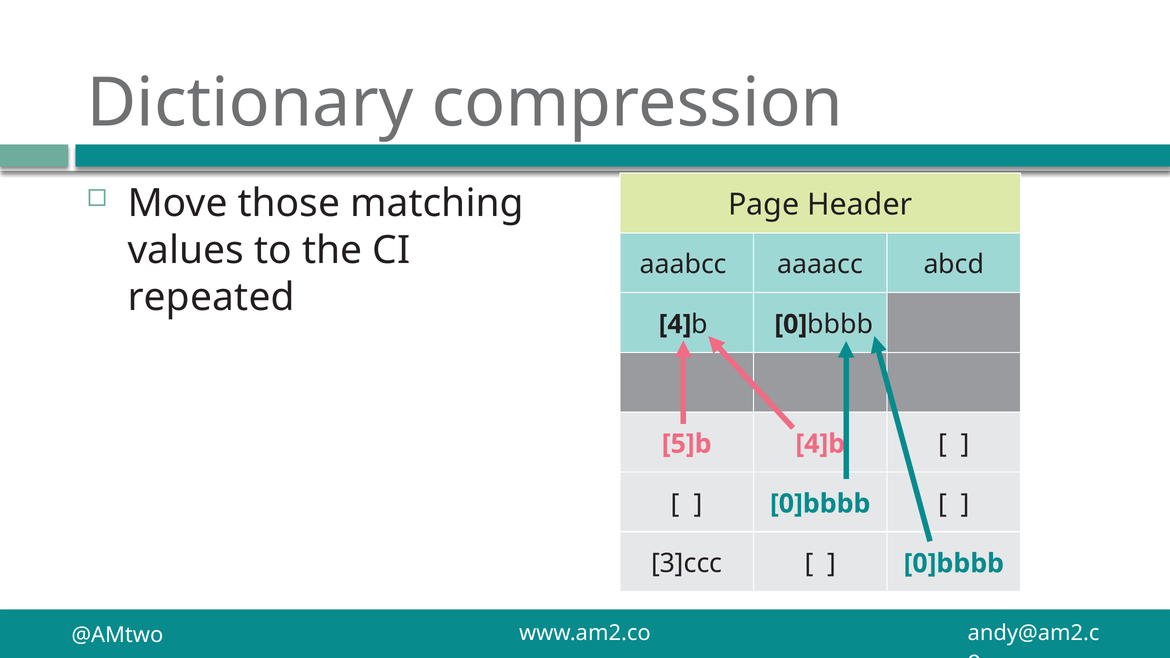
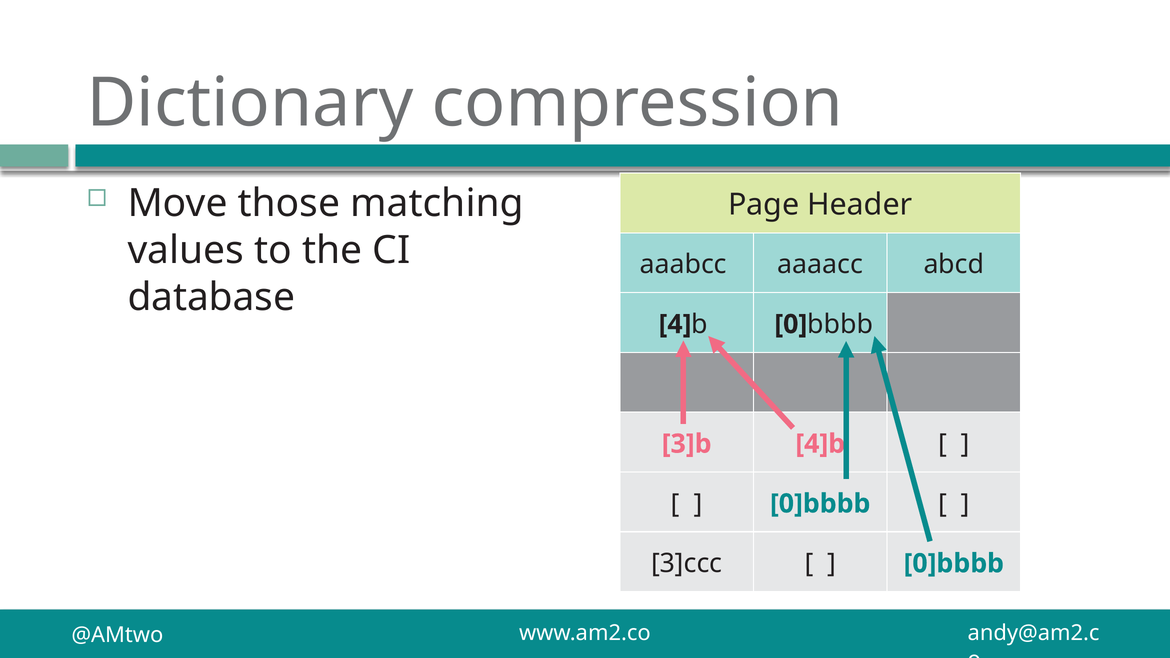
repeated: repeated -> database
5]b: 5]b -> 3]b
